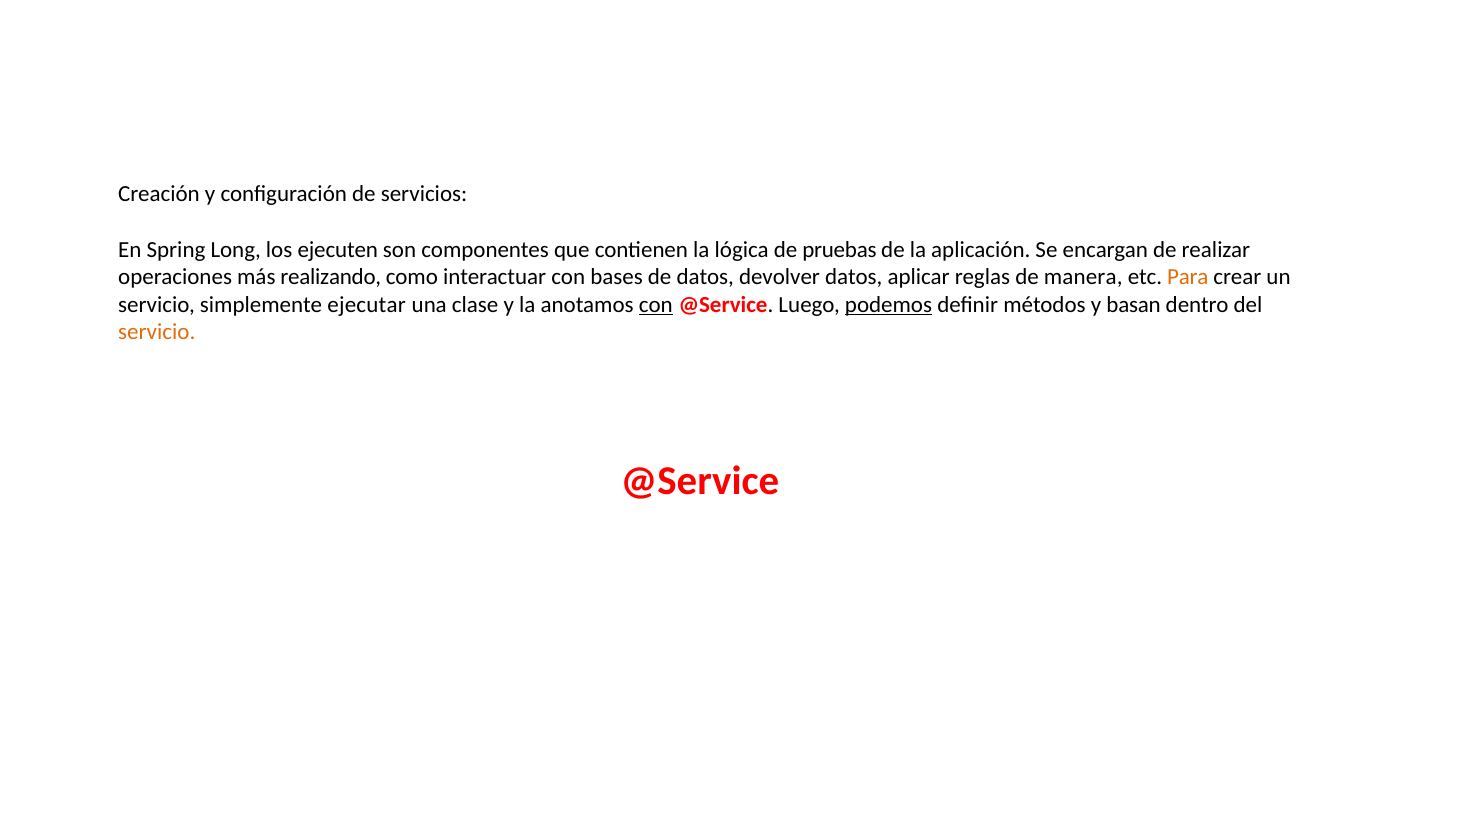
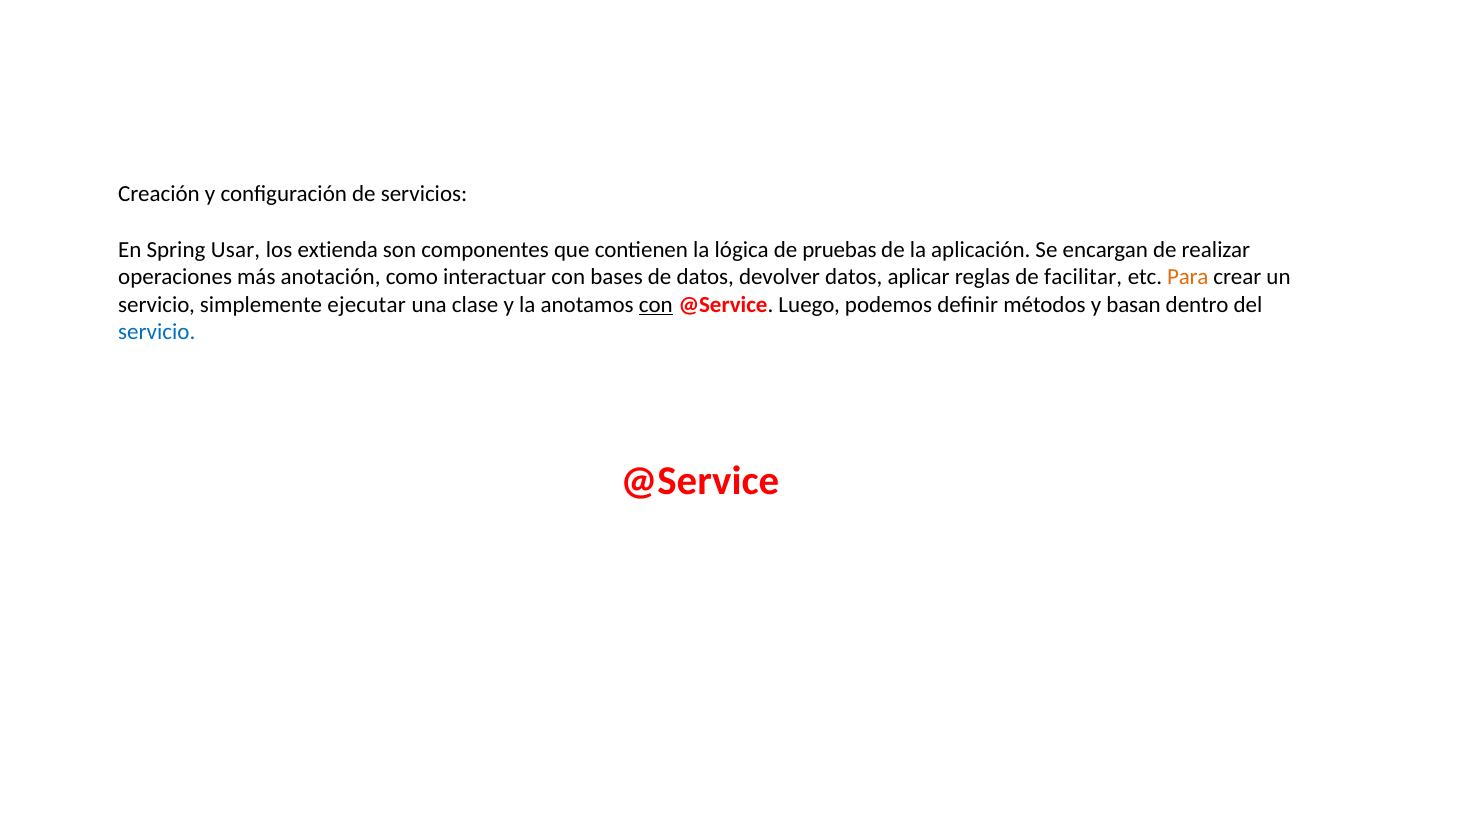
Long: Long -> Usar
ejecuten: ejecuten -> extienda
realizando: realizando -> anotación
manera: manera -> facilitar
podemos underline: present -> none
servicio at (157, 332) colour: orange -> blue
